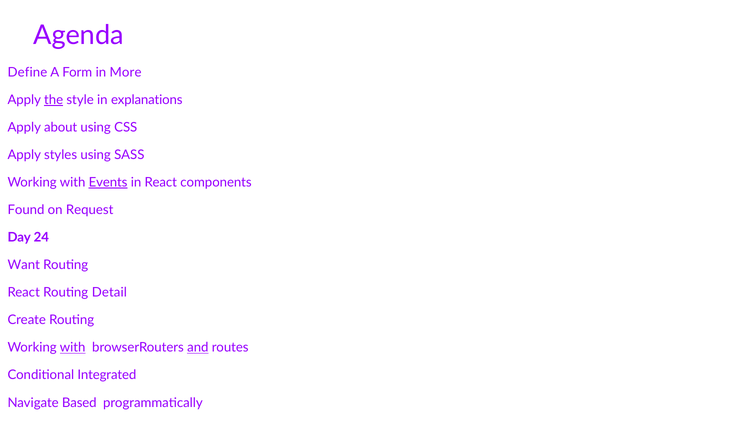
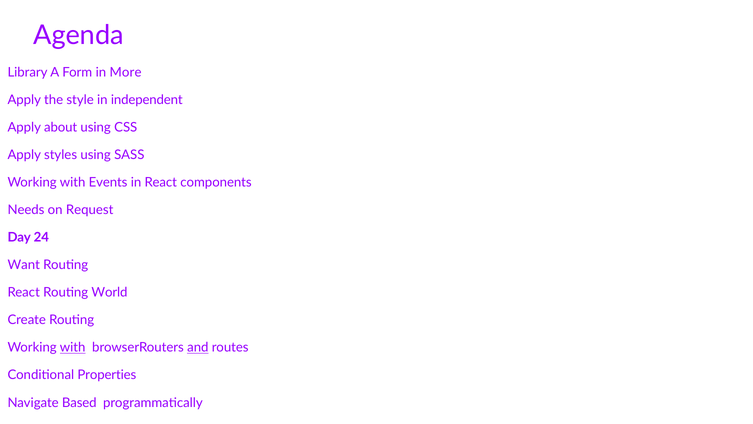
Define: Define -> Library
the underline: present -> none
explanations: explanations -> independent
Events underline: present -> none
Found: Found -> Needs
Detail: Detail -> World
Integrated: Integrated -> Properties
